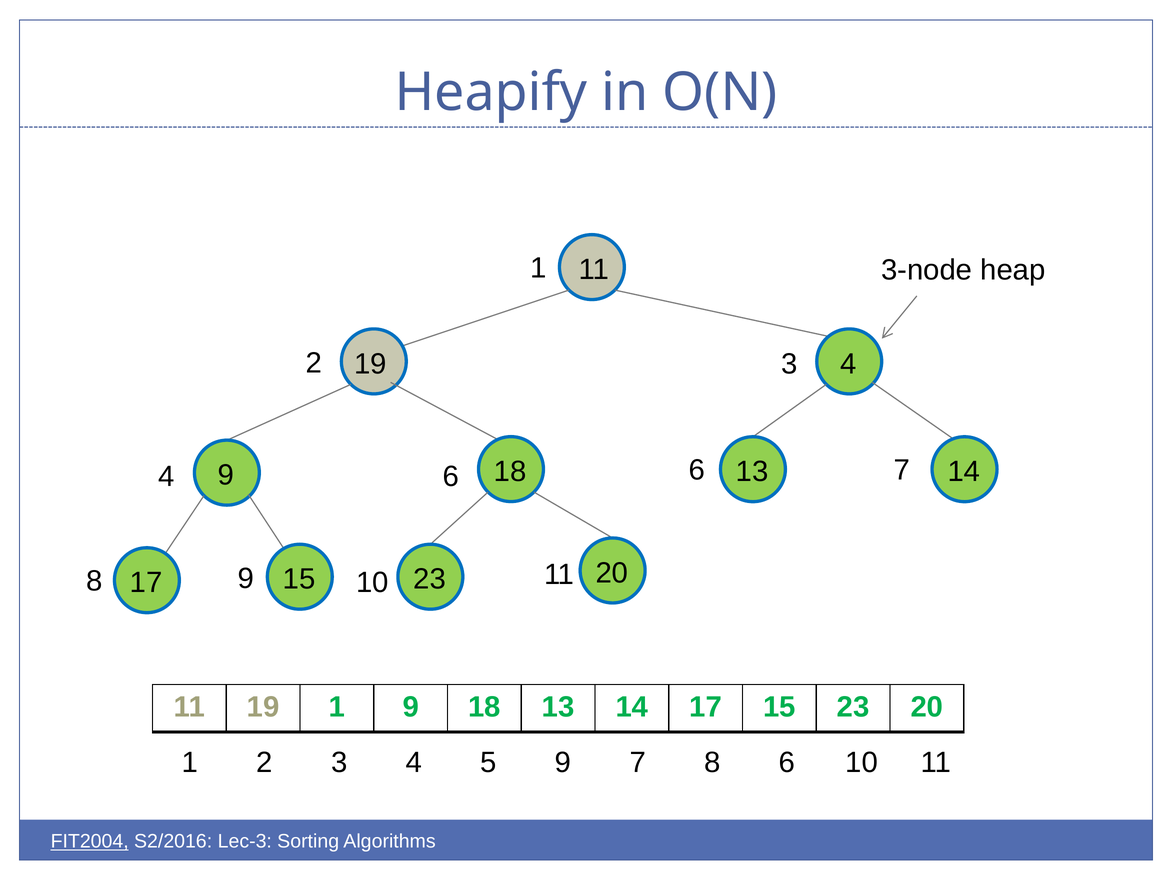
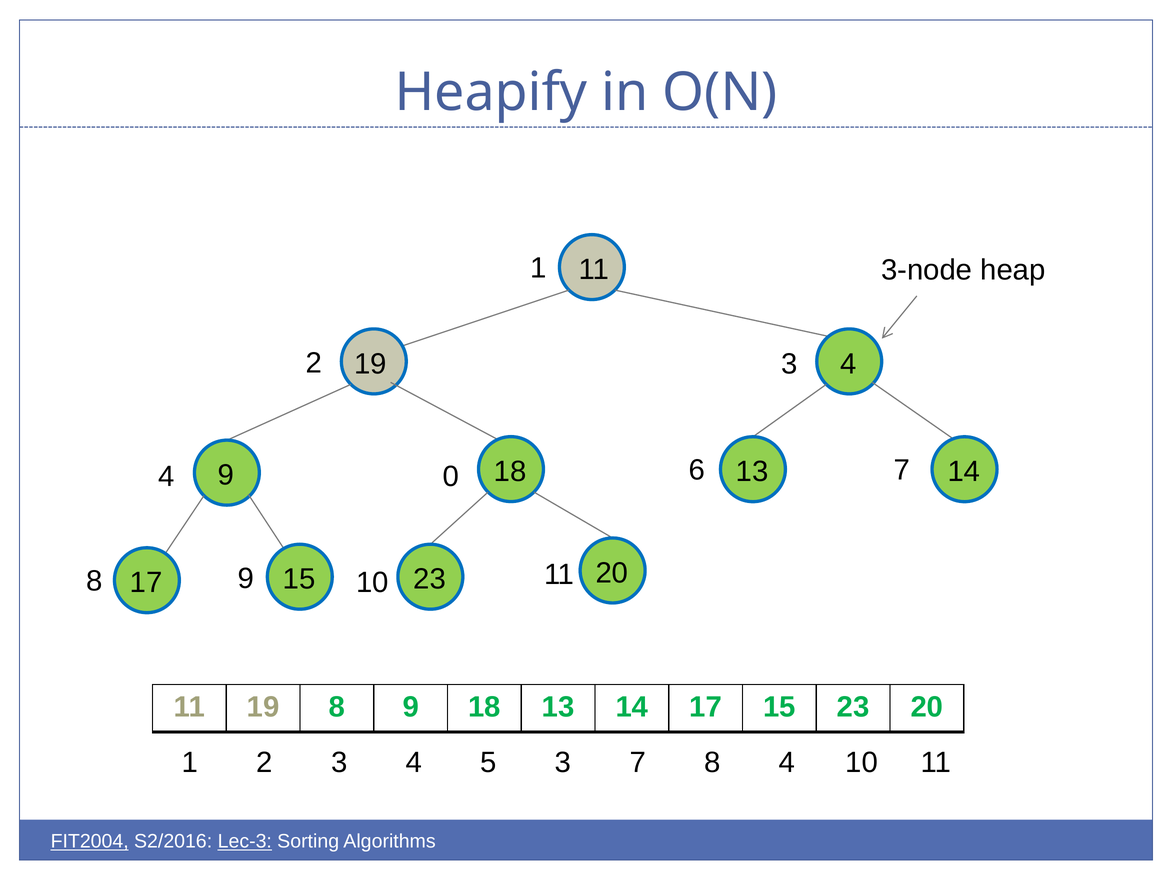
4 6: 6 -> 0
19 1: 1 -> 8
5 9: 9 -> 3
8 6: 6 -> 4
Lec-3 underline: none -> present
